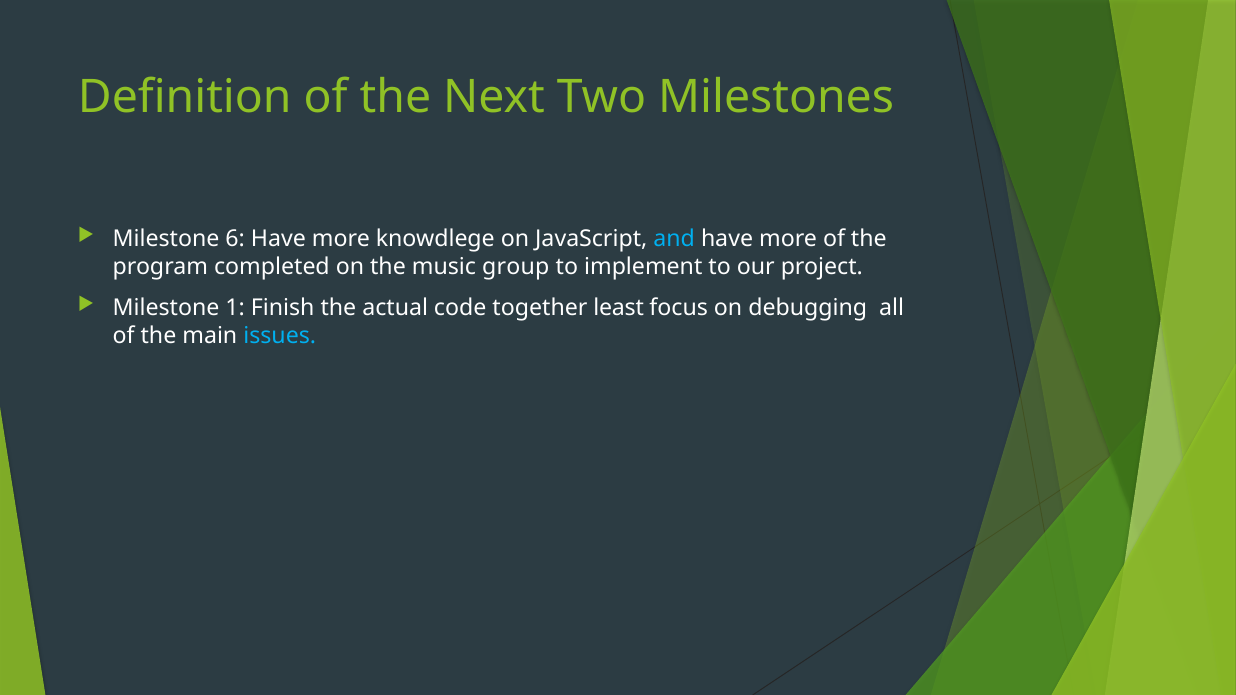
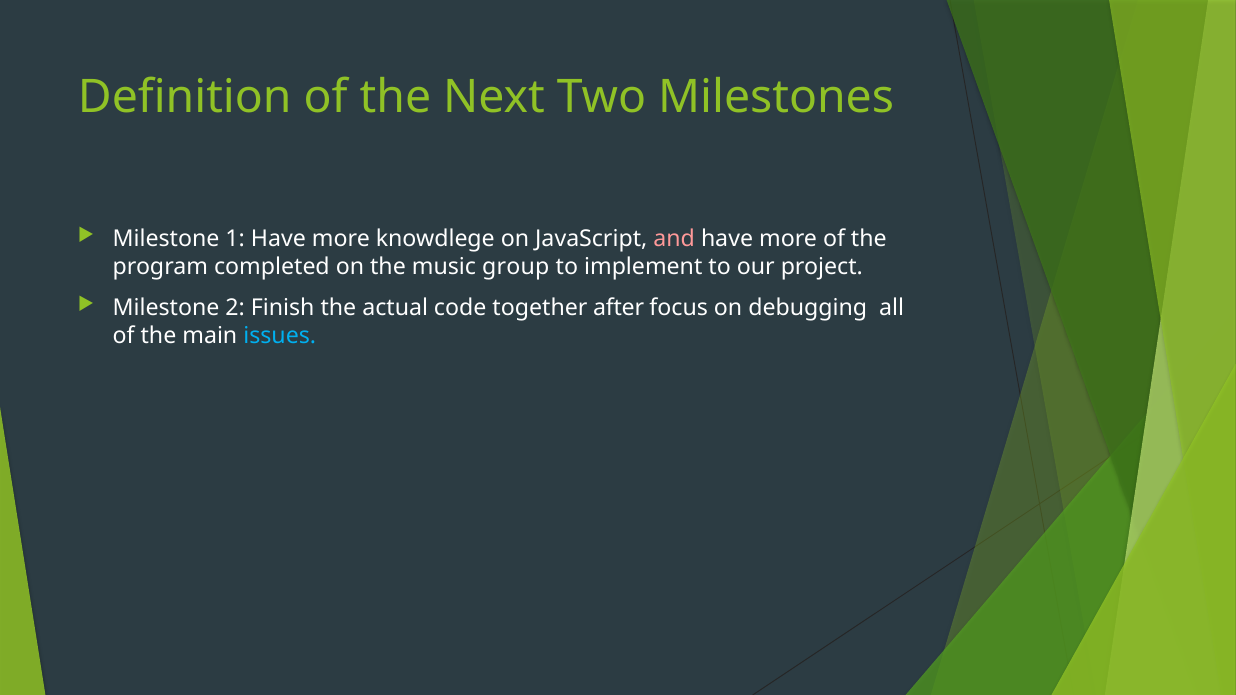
6: 6 -> 1
and colour: light blue -> pink
1: 1 -> 2
least: least -> after
